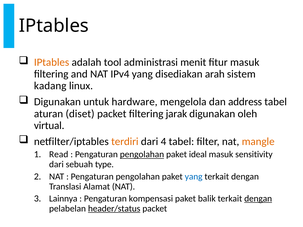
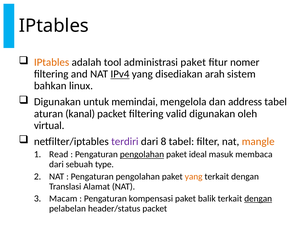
administrasi menit: menit -> paket
fitur masuk: masuk -> nomer
IPv4 underline: none -> present
kadang: kadang -> bahkan
hardware: hardware -> memindai
diset: diset -> kanal
jarak: jarak -> valid
terdiri colour: orange -> purple
4: 4 -> 8
sensitivity: sensitivity -> membaca
yang at (194, 177) colour: blue -> orange
Lainnya: Lainnya -> Macam
header/status underline: present -> none
